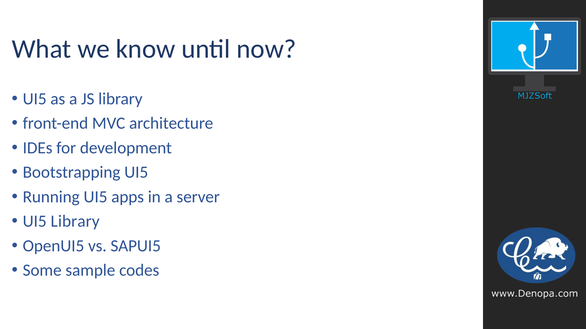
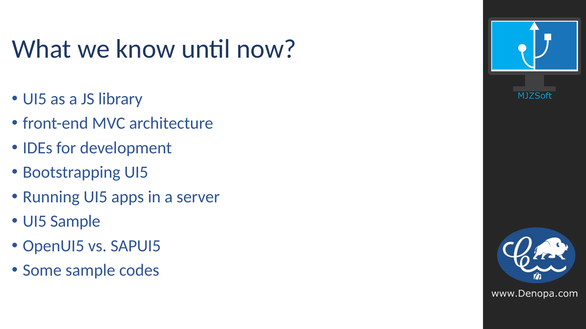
UI5 Library: Library -> Sample
